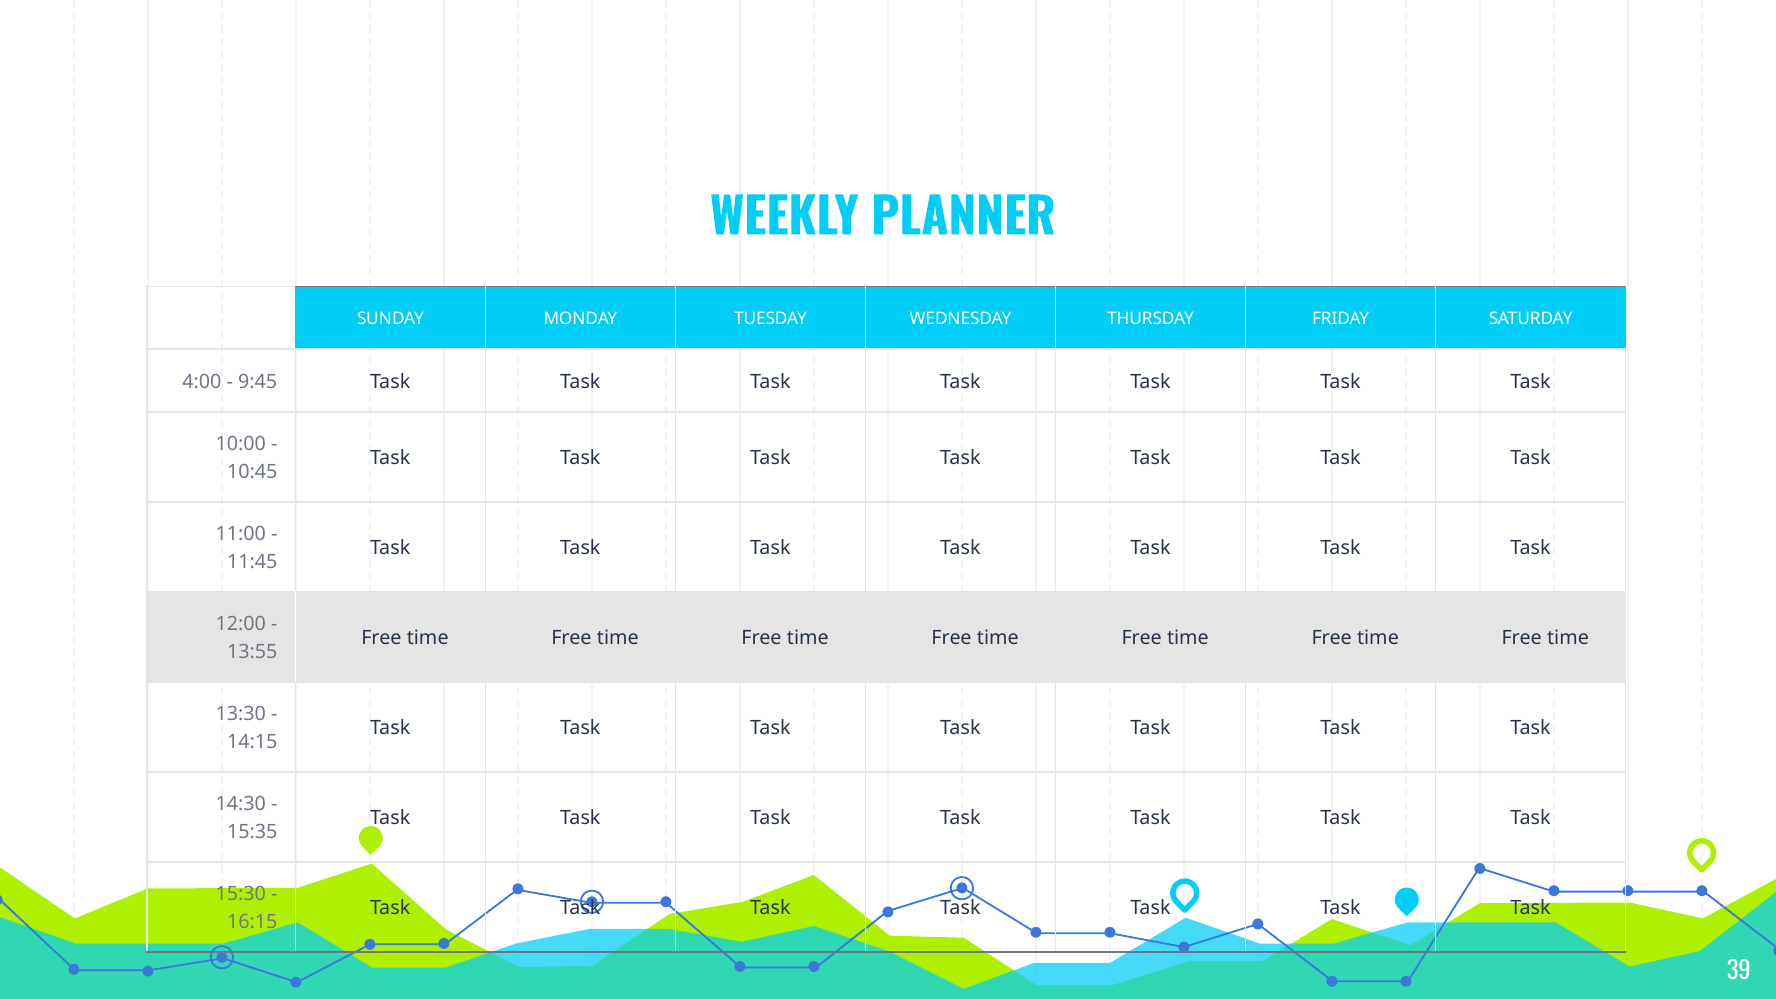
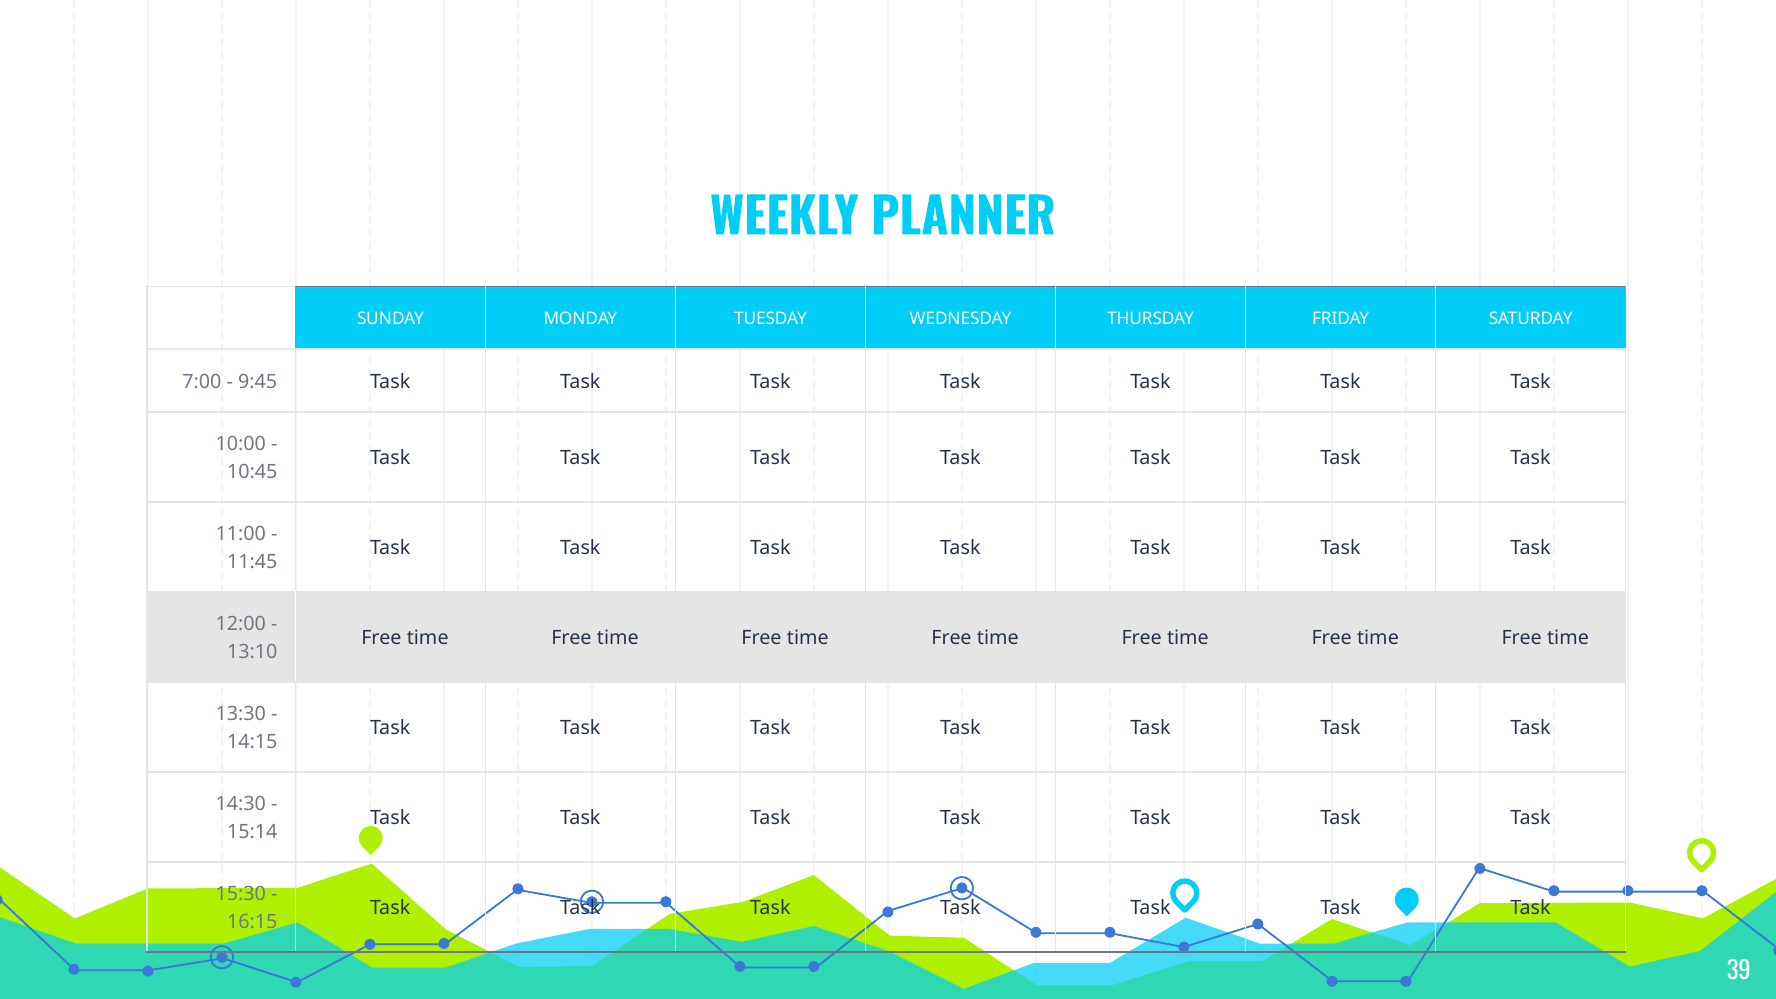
4:00: 4:00 -> 7:00
13:55: 13:55 -> 13:10
15:35: 15:35 -> 15:14
